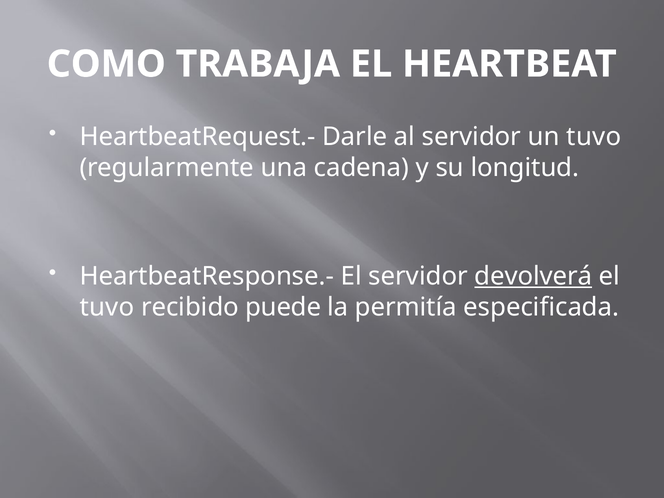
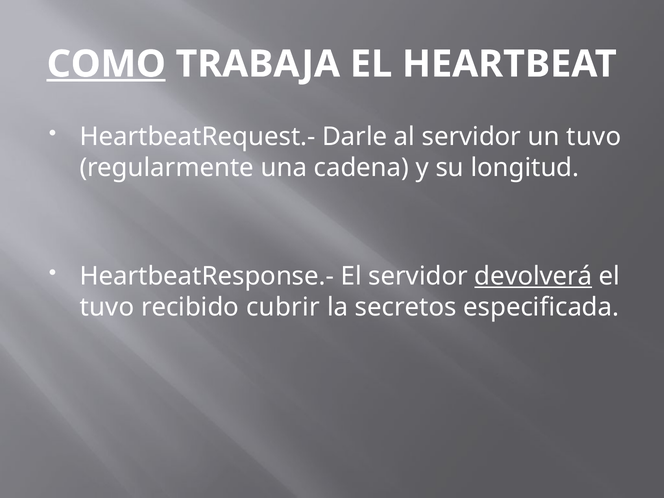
COMO underline: none -> present
puede: puede -> cubrir
permitía: permitía -> secretos
